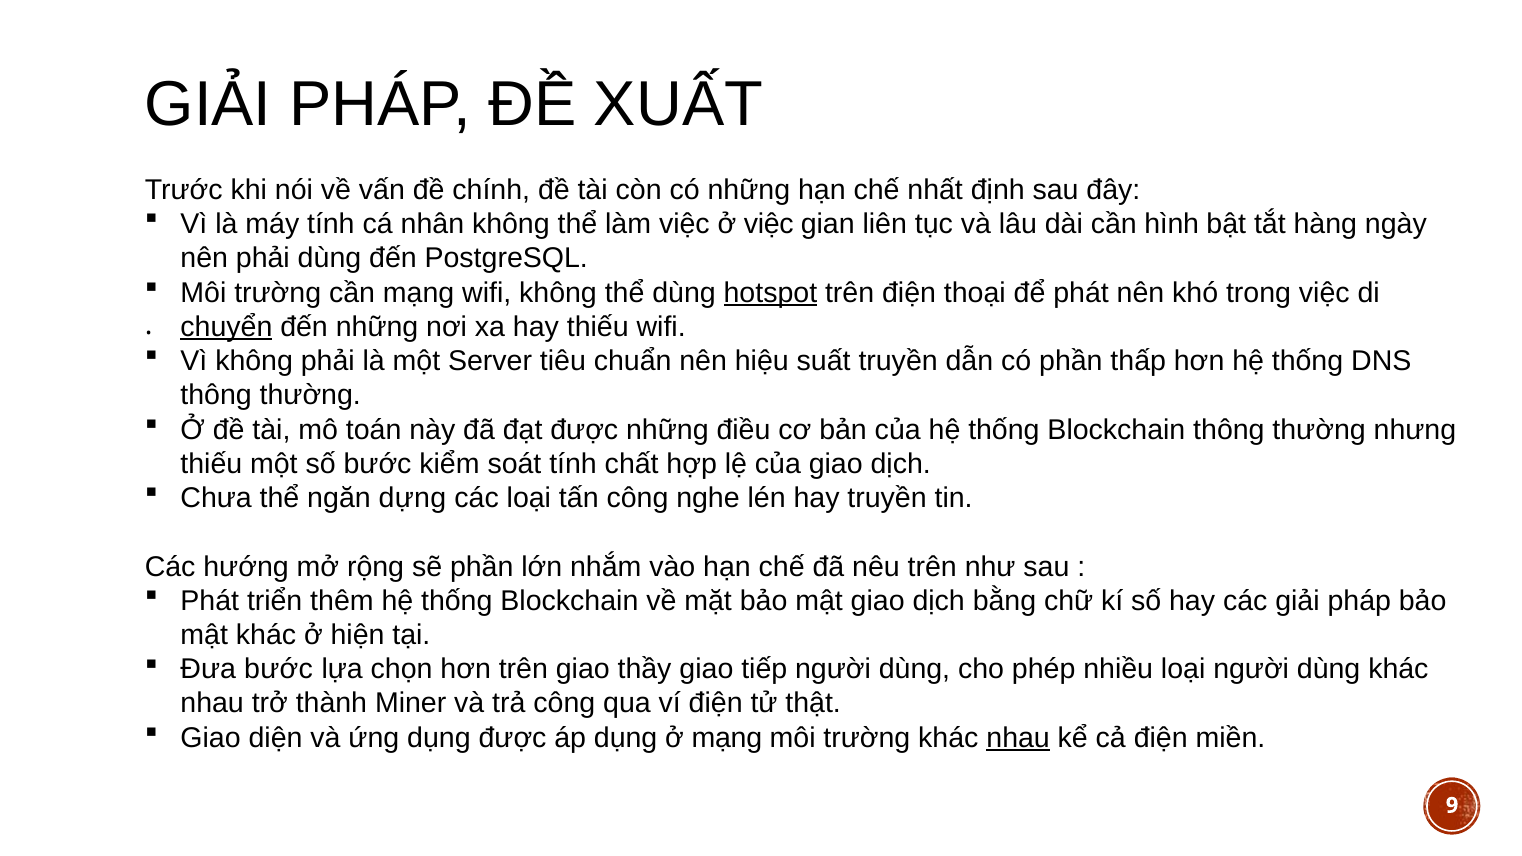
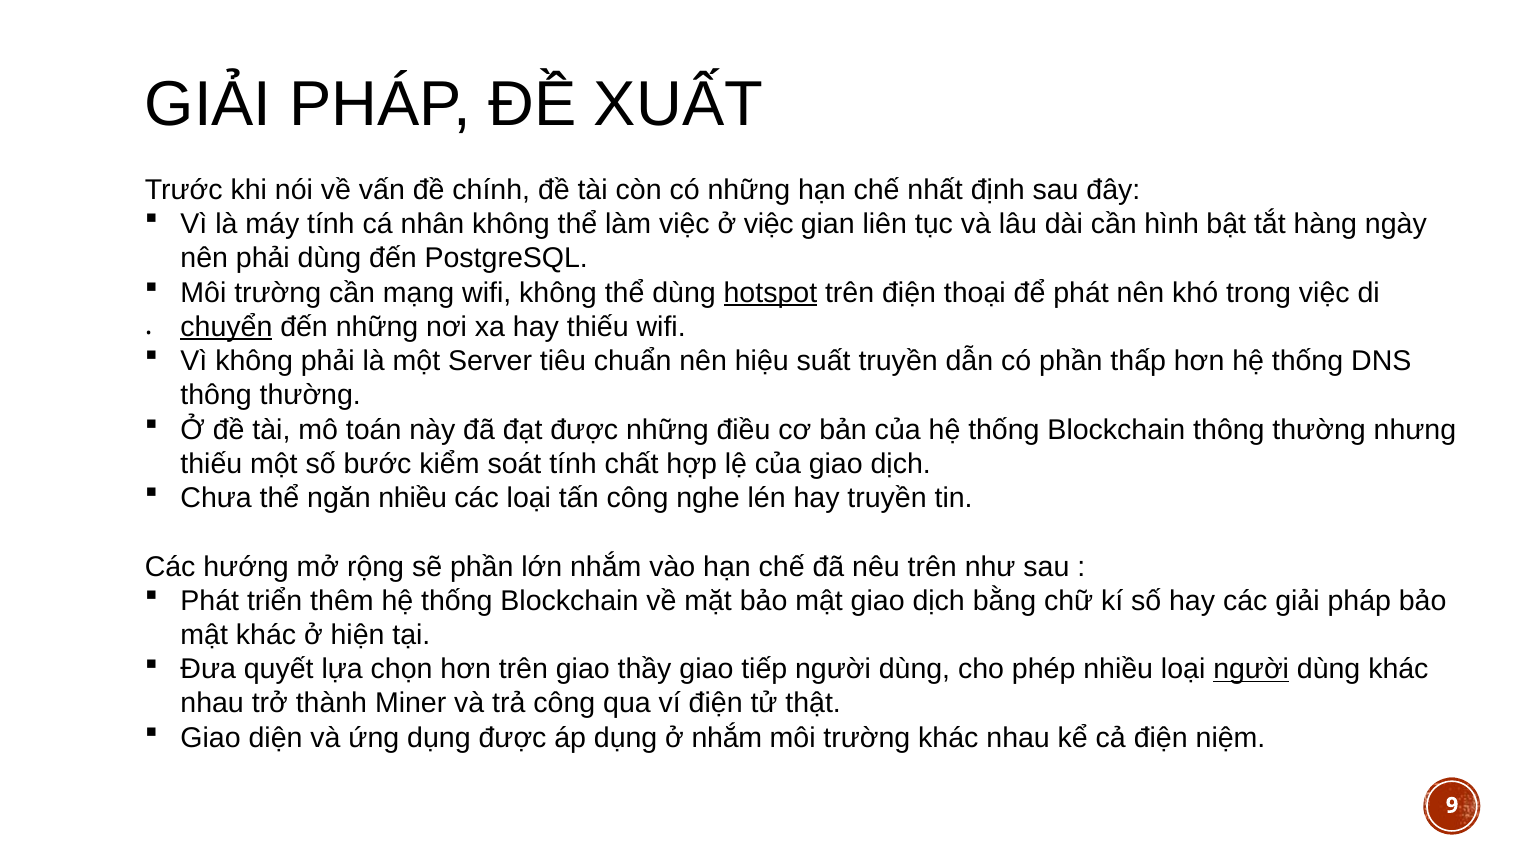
ngăn dựng: dựng -> nhiều
Đưa bước: bước -> quyết
người at (1251, 669) underline: none -> present
ở mạng: mạng -> nhắm
nhau at (1018, 738) underline: present -> none
miền: miền -> niệm
